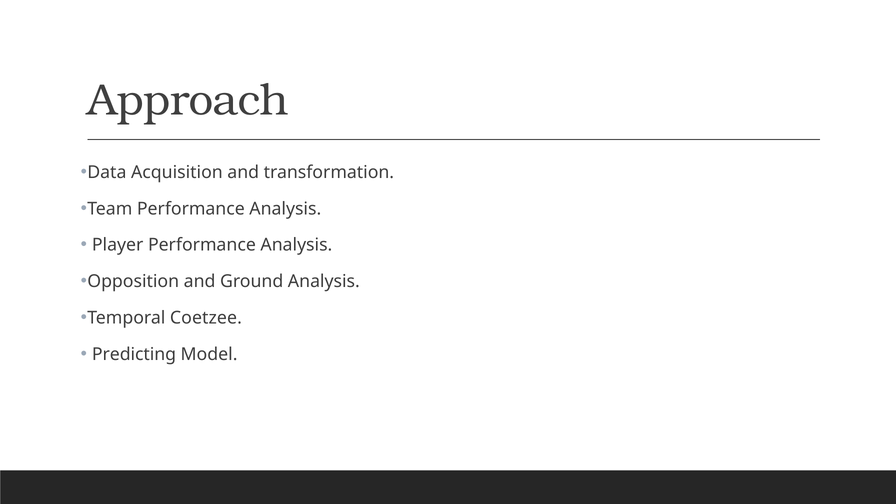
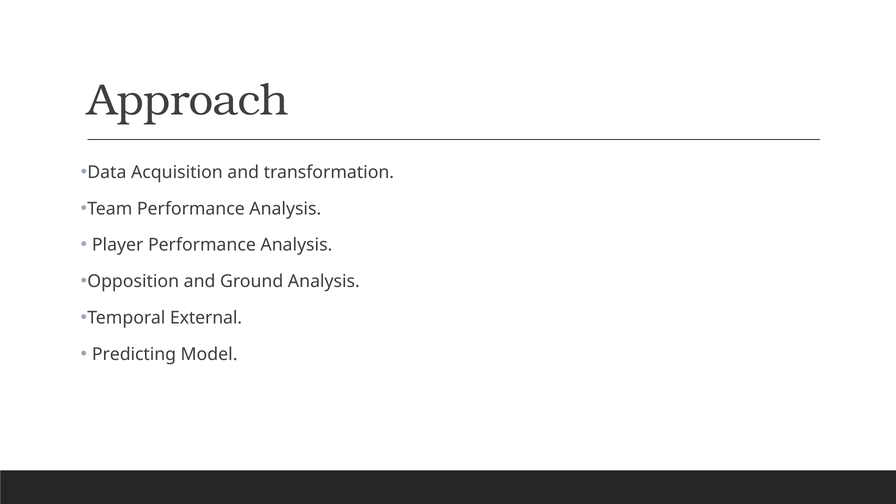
Coetzee: Coetzee -> External
